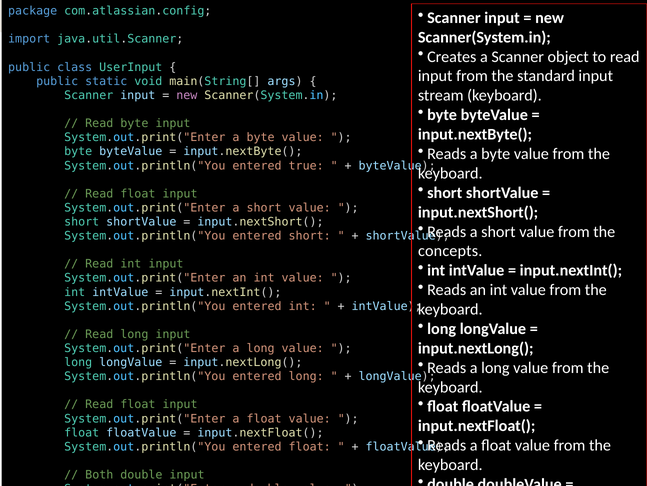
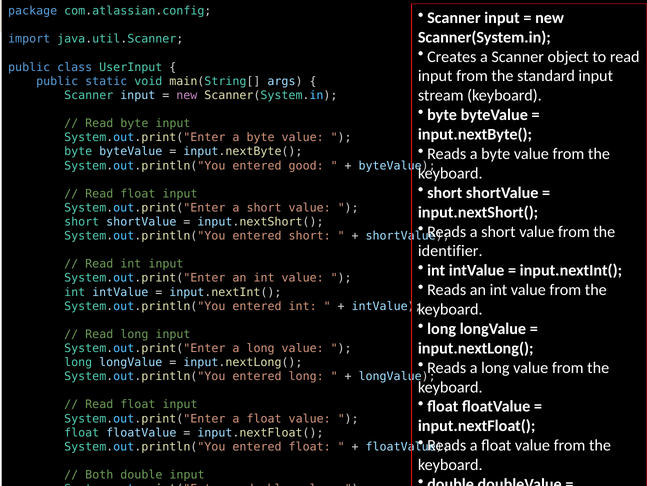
true: true -> good
concepts: concepts -> identifier
